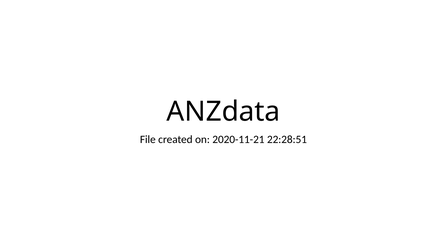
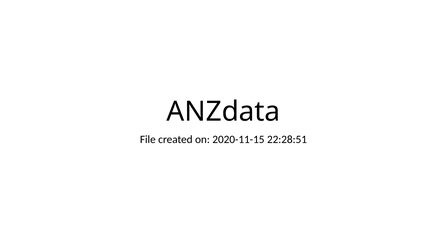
2020-11-21: 2020-11-21 -> 2020-11-15
